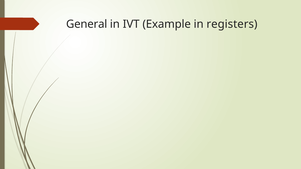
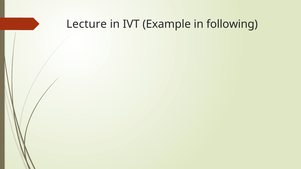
General: General -> Lecture
registers: registers -> following
